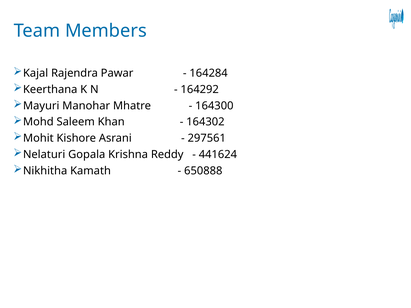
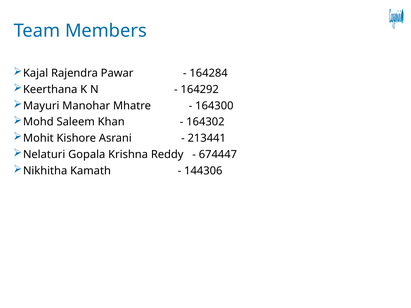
297561: 297561 -> 213441
441624: 441624 -> 674447
650888: 650888 -> 144306
